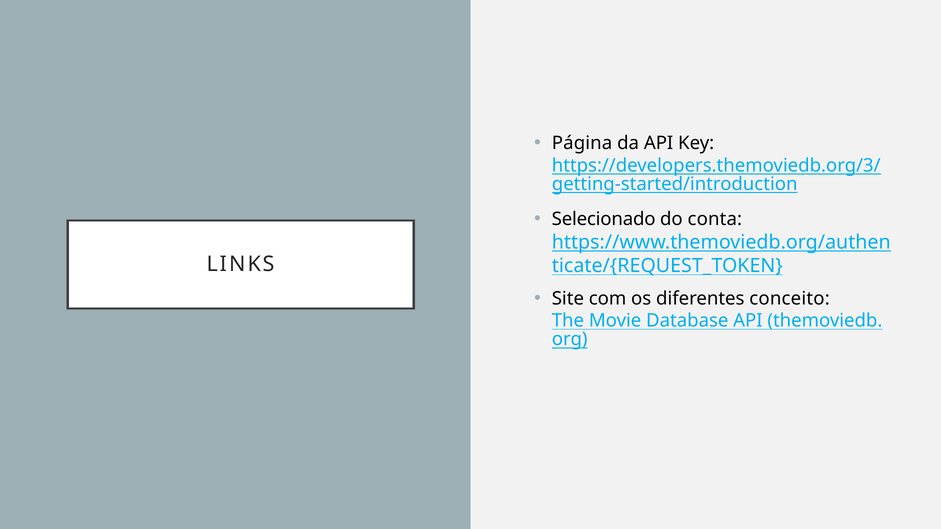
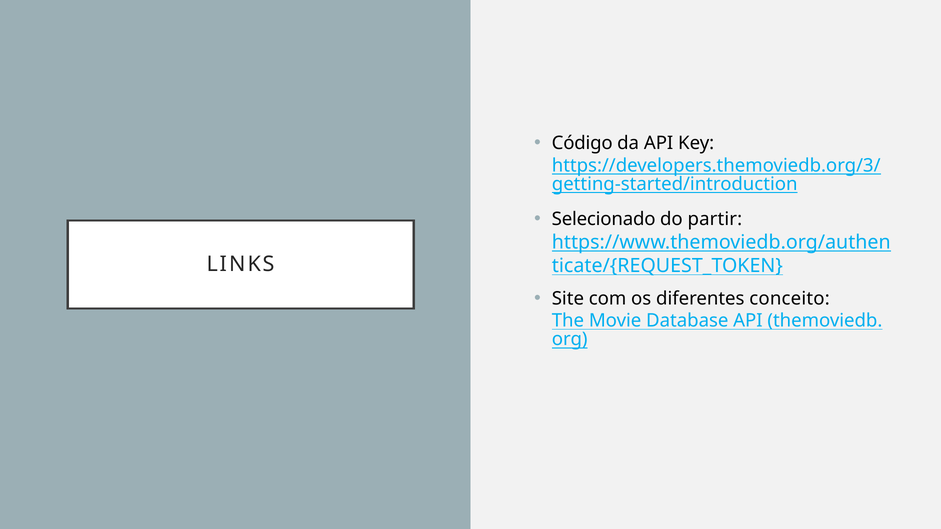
Página: Página -> Código
conta: conta -> partir
